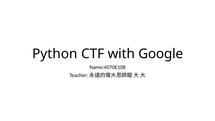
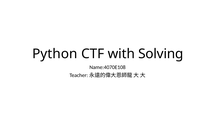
Google: Google -> Solving
